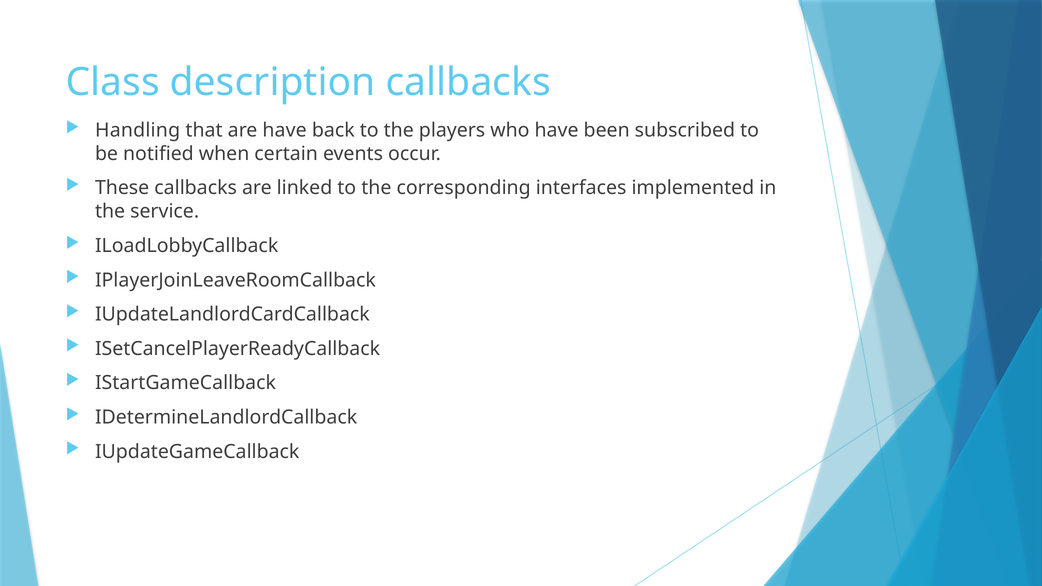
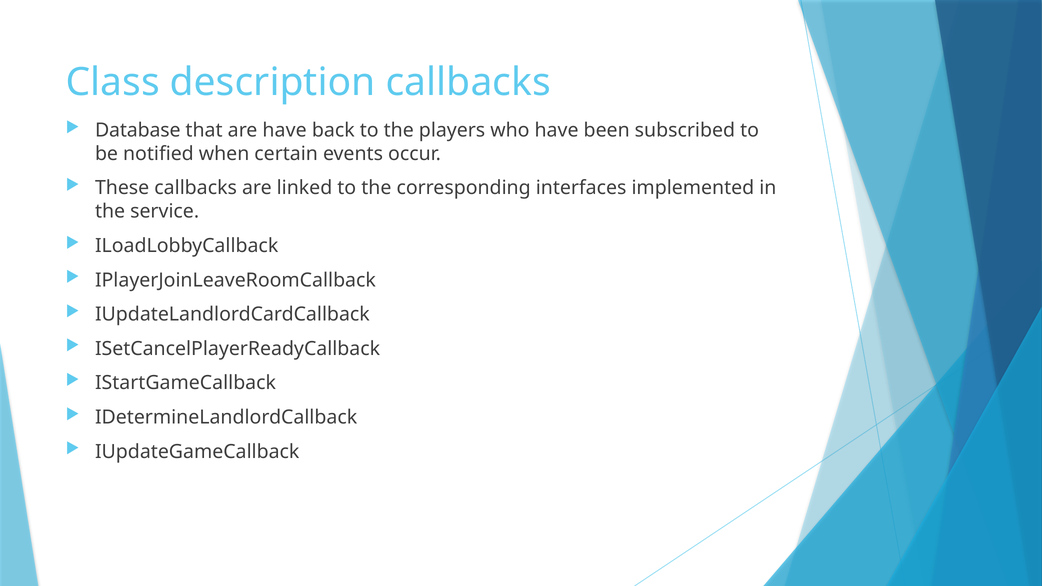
Handling: Handling -> Database
